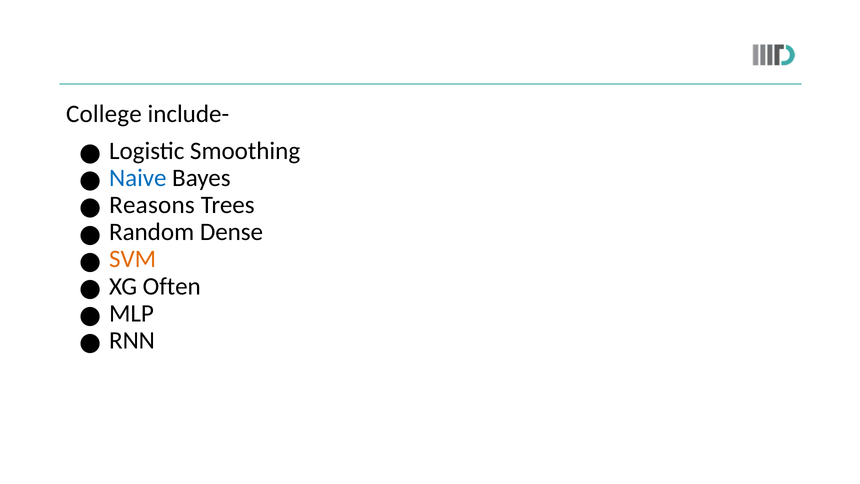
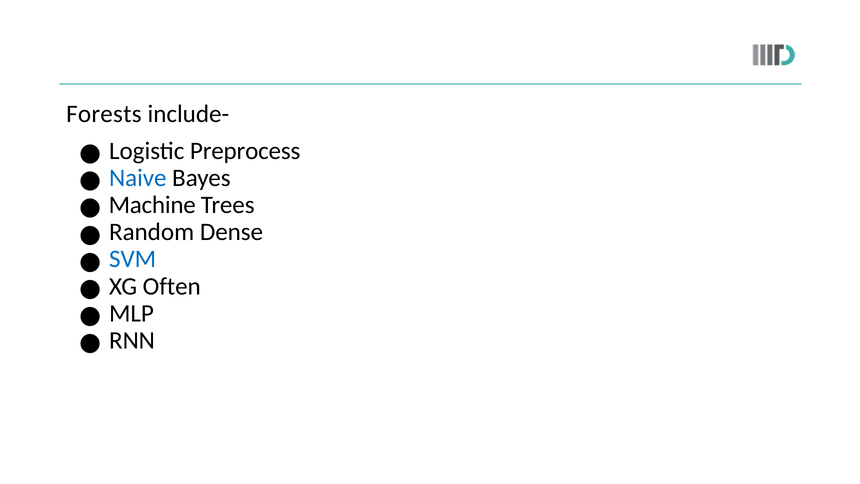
College: College -> Forests
Smoothing: Smoothing -> Preprocess
Reasons: Reasons -> Machine
SVM colour: orange -> blue
